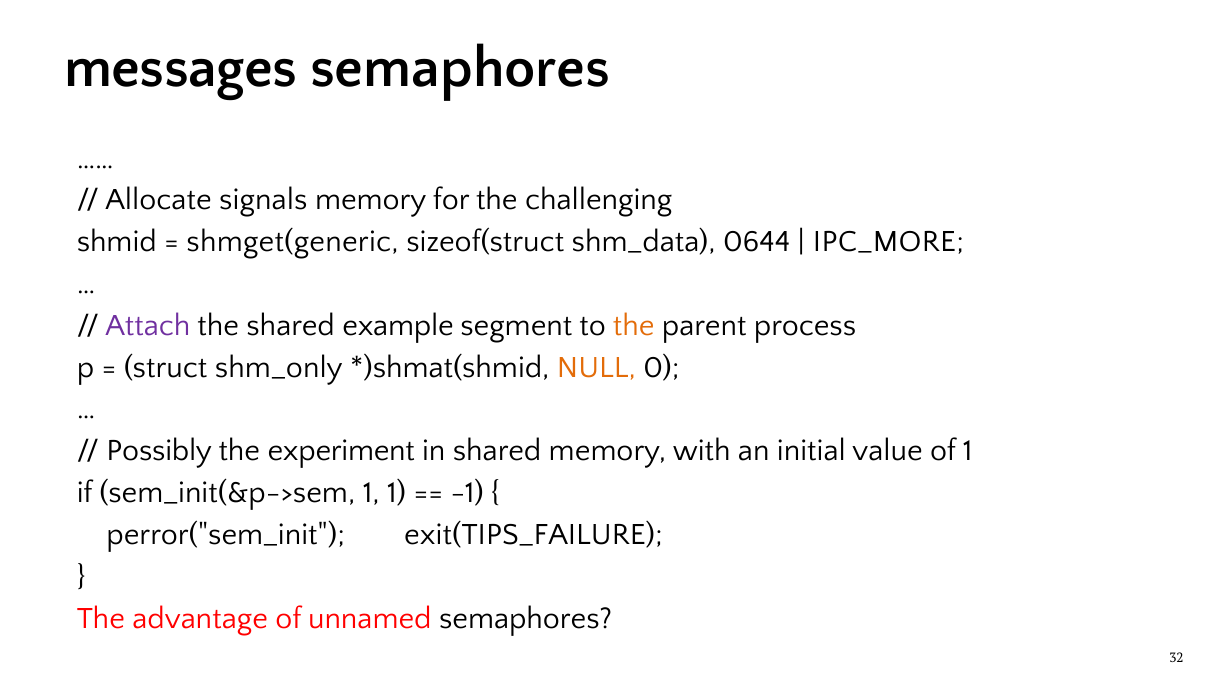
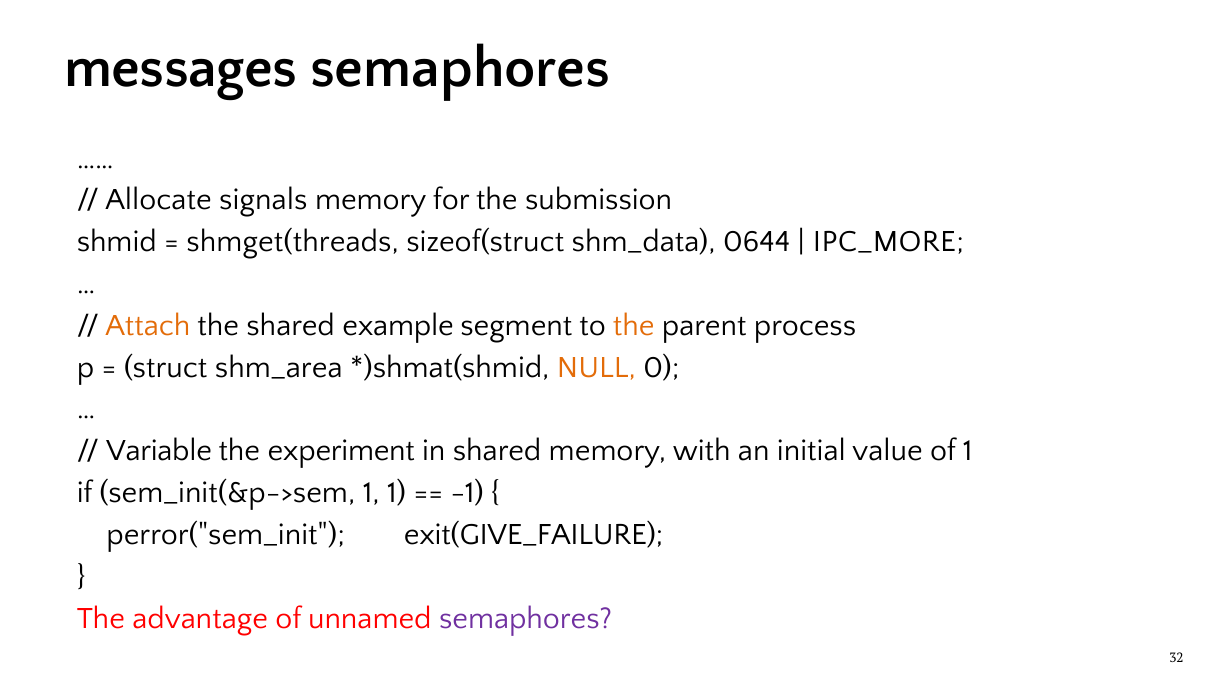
challenging: challenging -> submission
shmget(generic: shmget(generic -> shmget(threads
Attach colour: purple -> orange
shm_only: shm_only -> shm_area
Possibly: Possibly -> Variable
exit(TIPS_FAILURE: exit(TIPS_FAILURE -> exit(GIVE_FAILURE
semaphores at (526, 618) colour: black -> purple
